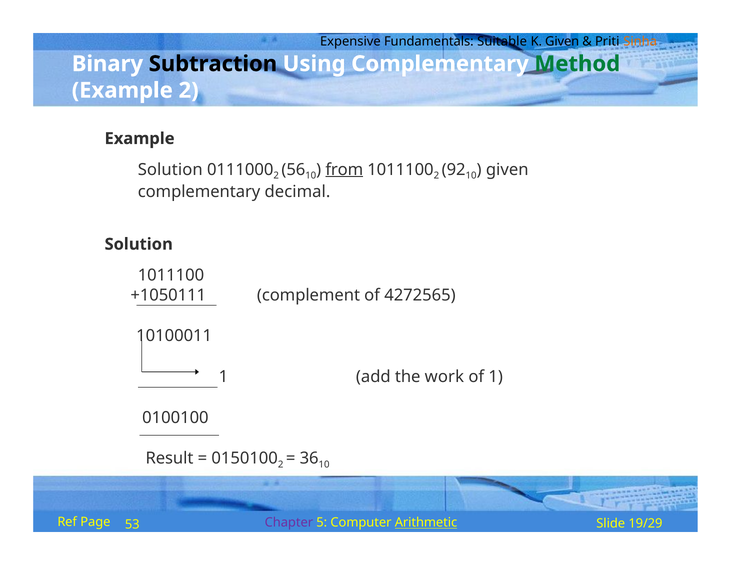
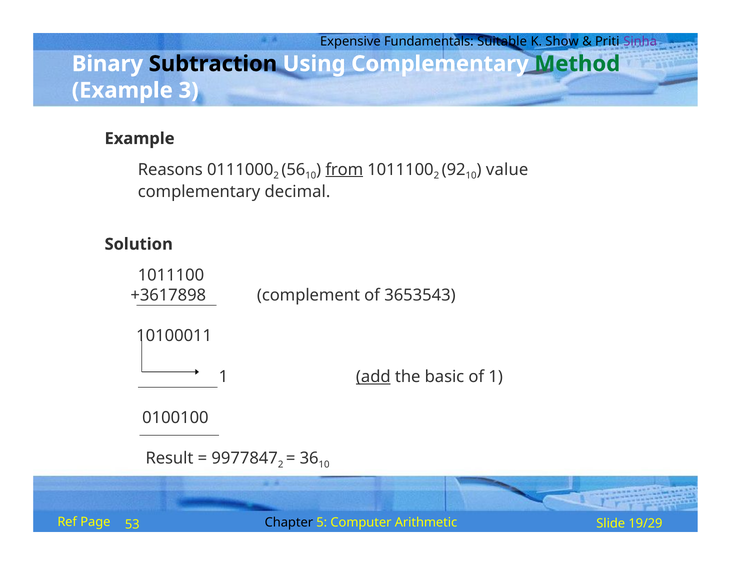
K Given: Given -> Show
Sinha colour: orange -> purple
Example 2: 2 -> 3
Solution at (170, 170): Solution -> Reasons
given at (507, 170): given -> value
+1050111: +1050111 -> +3617898
4272565: 4272565 -> 3653543
add underline: none -> present
work: work -> basic
0150100: 0150100 -> 9977847
Chapter colour: purple -> black
Arithmetic underline: present -> none
